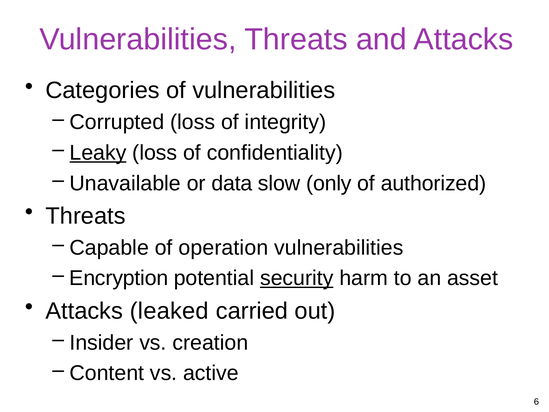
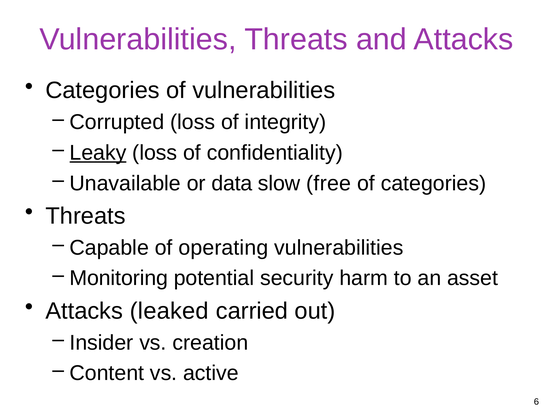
only: only -> free
of authorized: authorized -> categories
operation: operation -> operating
Encryption: Encryption -> Monitoring
security underline: present -> none
